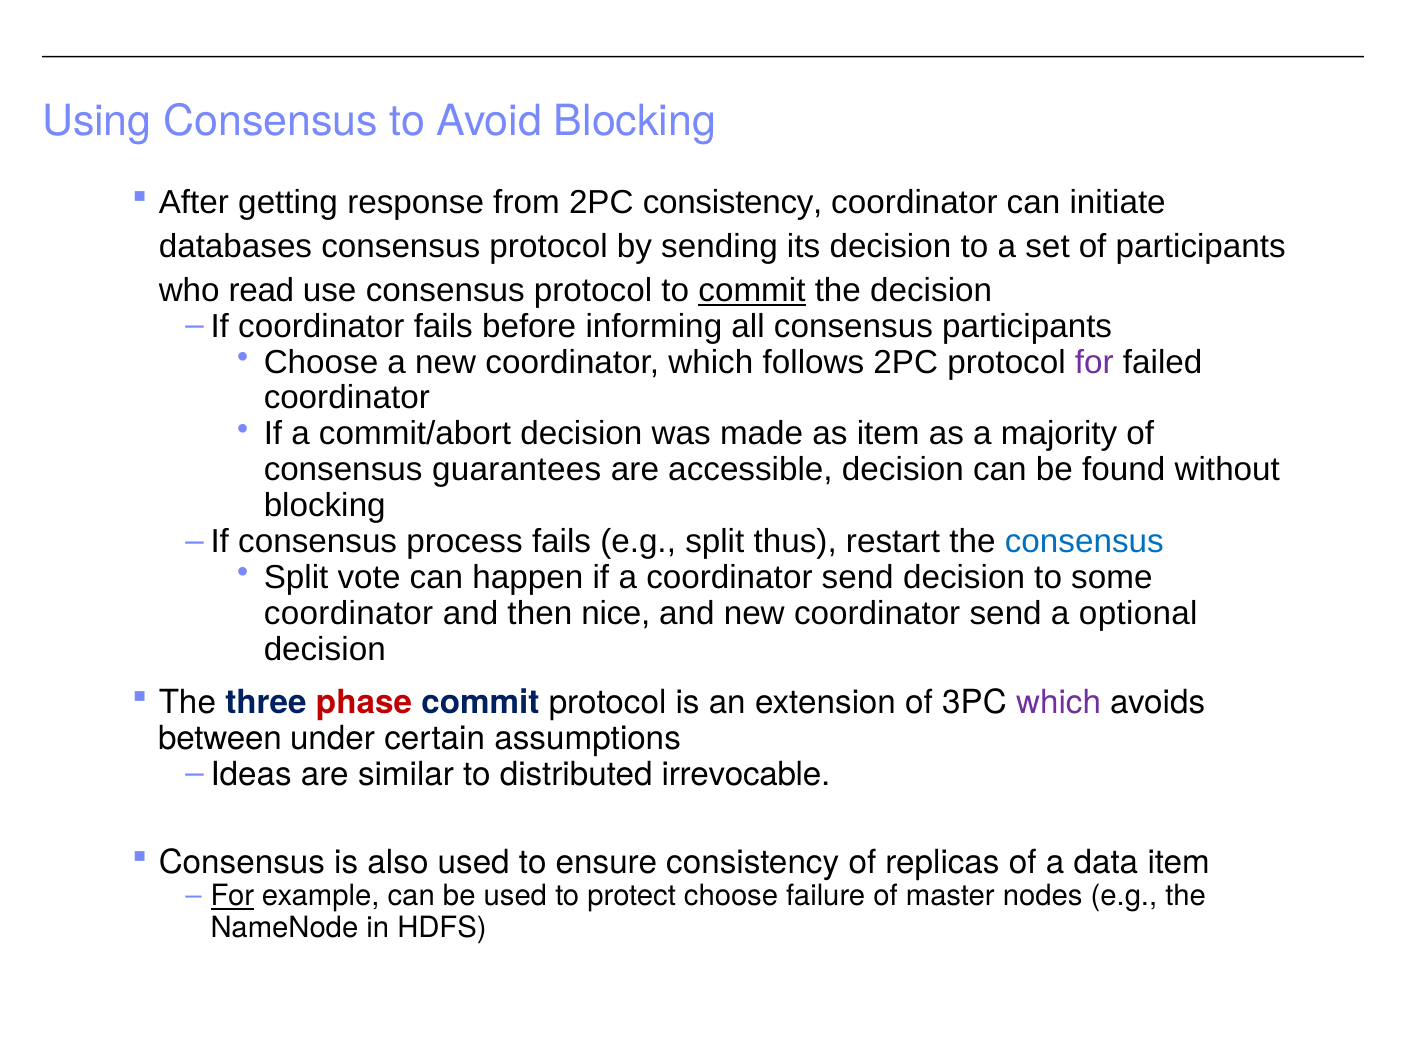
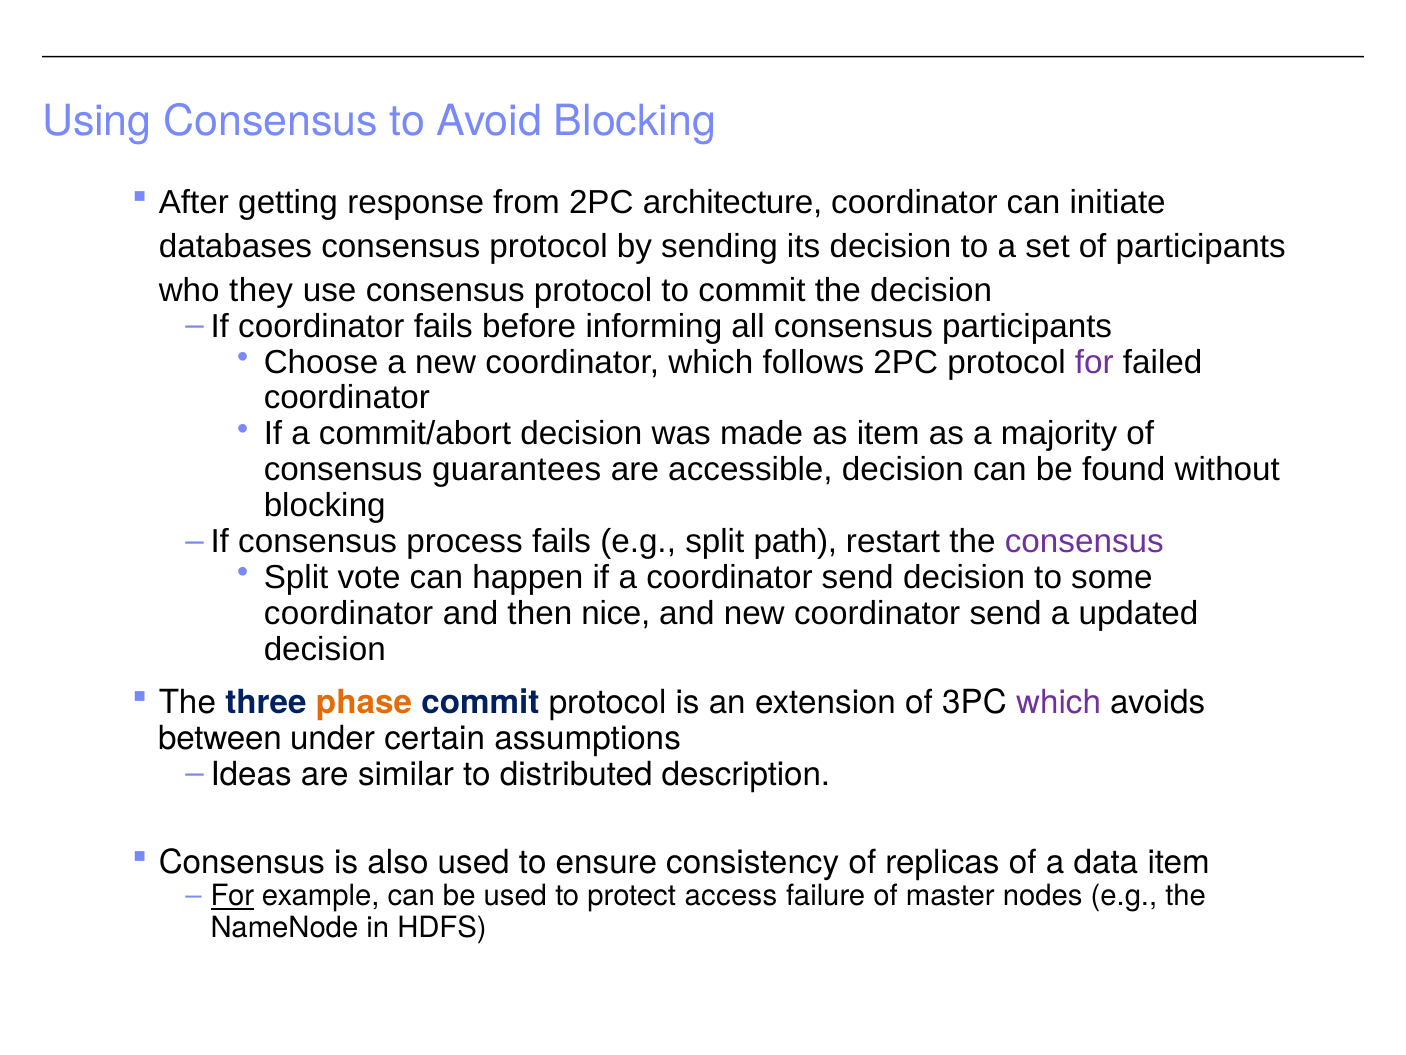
2PC consistency: consistency -> architecture
read: read -> they
commit at (752, 291) underline: present -> none
thus: thus -> path
consensus at (1084, 542) colour: blue -> purple
optional: optional -> updated
phase colour: red -> orange
irrevocable: irrevocable -> description
protect choose: choose -> access
